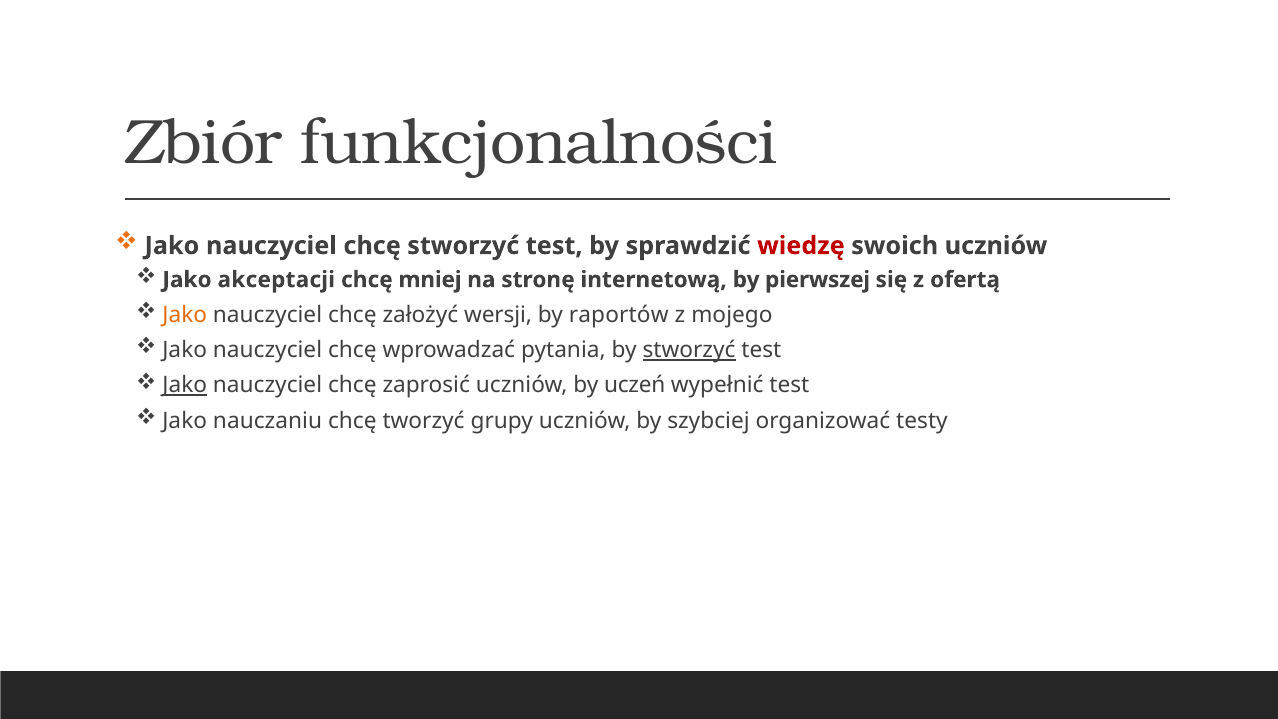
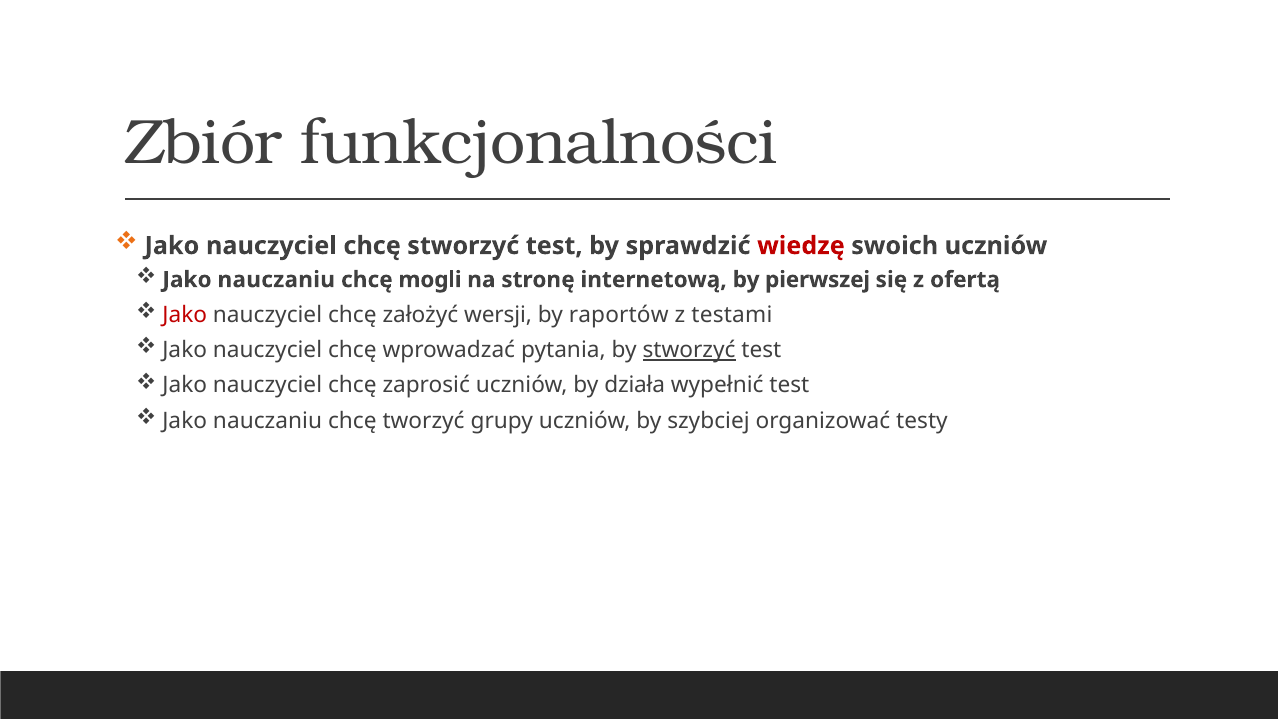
akceptacji at (276, 280): akceptacji -> nauczaniu
mniej: mniej -> mogli
Jako at (185, 315) colour: orange -> red
mojego: mojego -> testami
Jako at (185, 385) underline: present -> none
uczeń: uczeń -> działa
